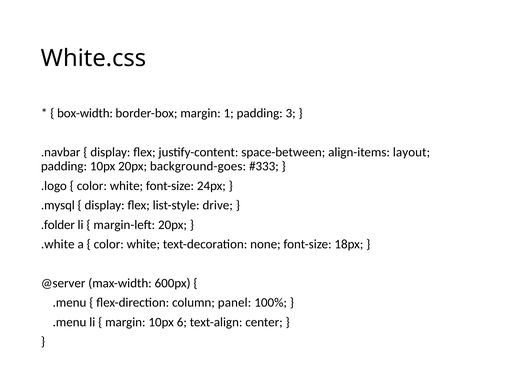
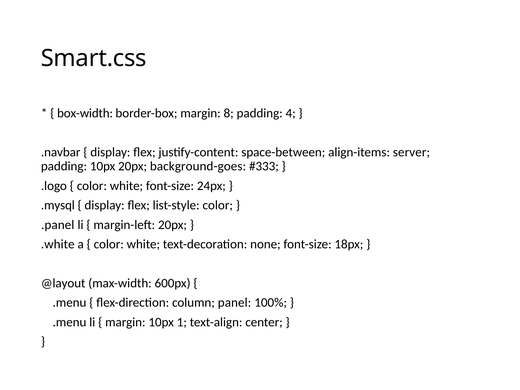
White.css: White.css -> Smart.css
1: 1 -> 8
3: 3 -> 4
layout: layout -> server
list-style drive: drive -> color
.folder: .folder -> .panel
@server: @server -> @layout
6: 6 -> 1
